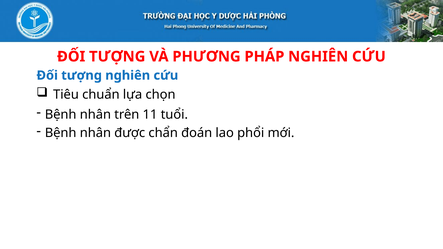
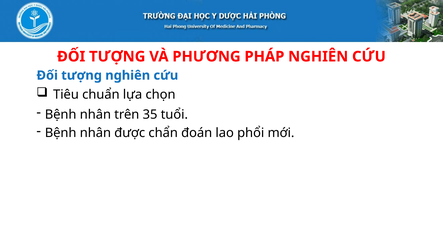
11: 11 -> 35
